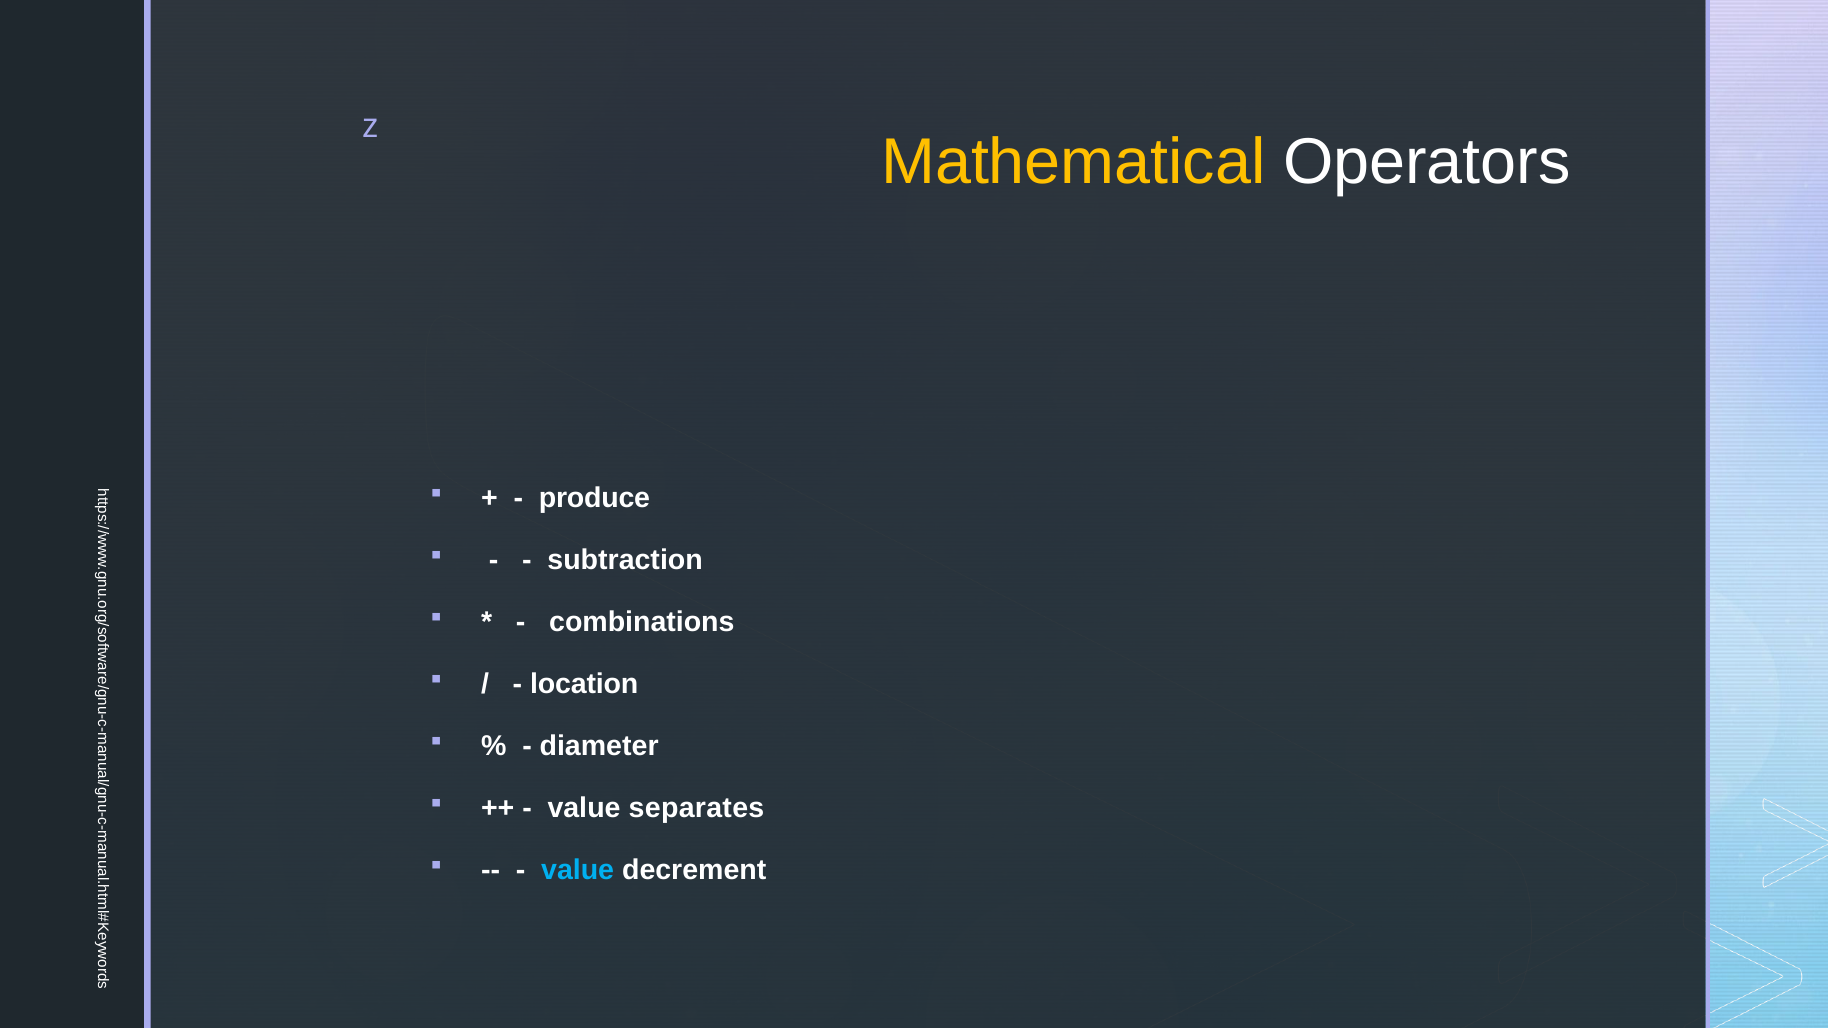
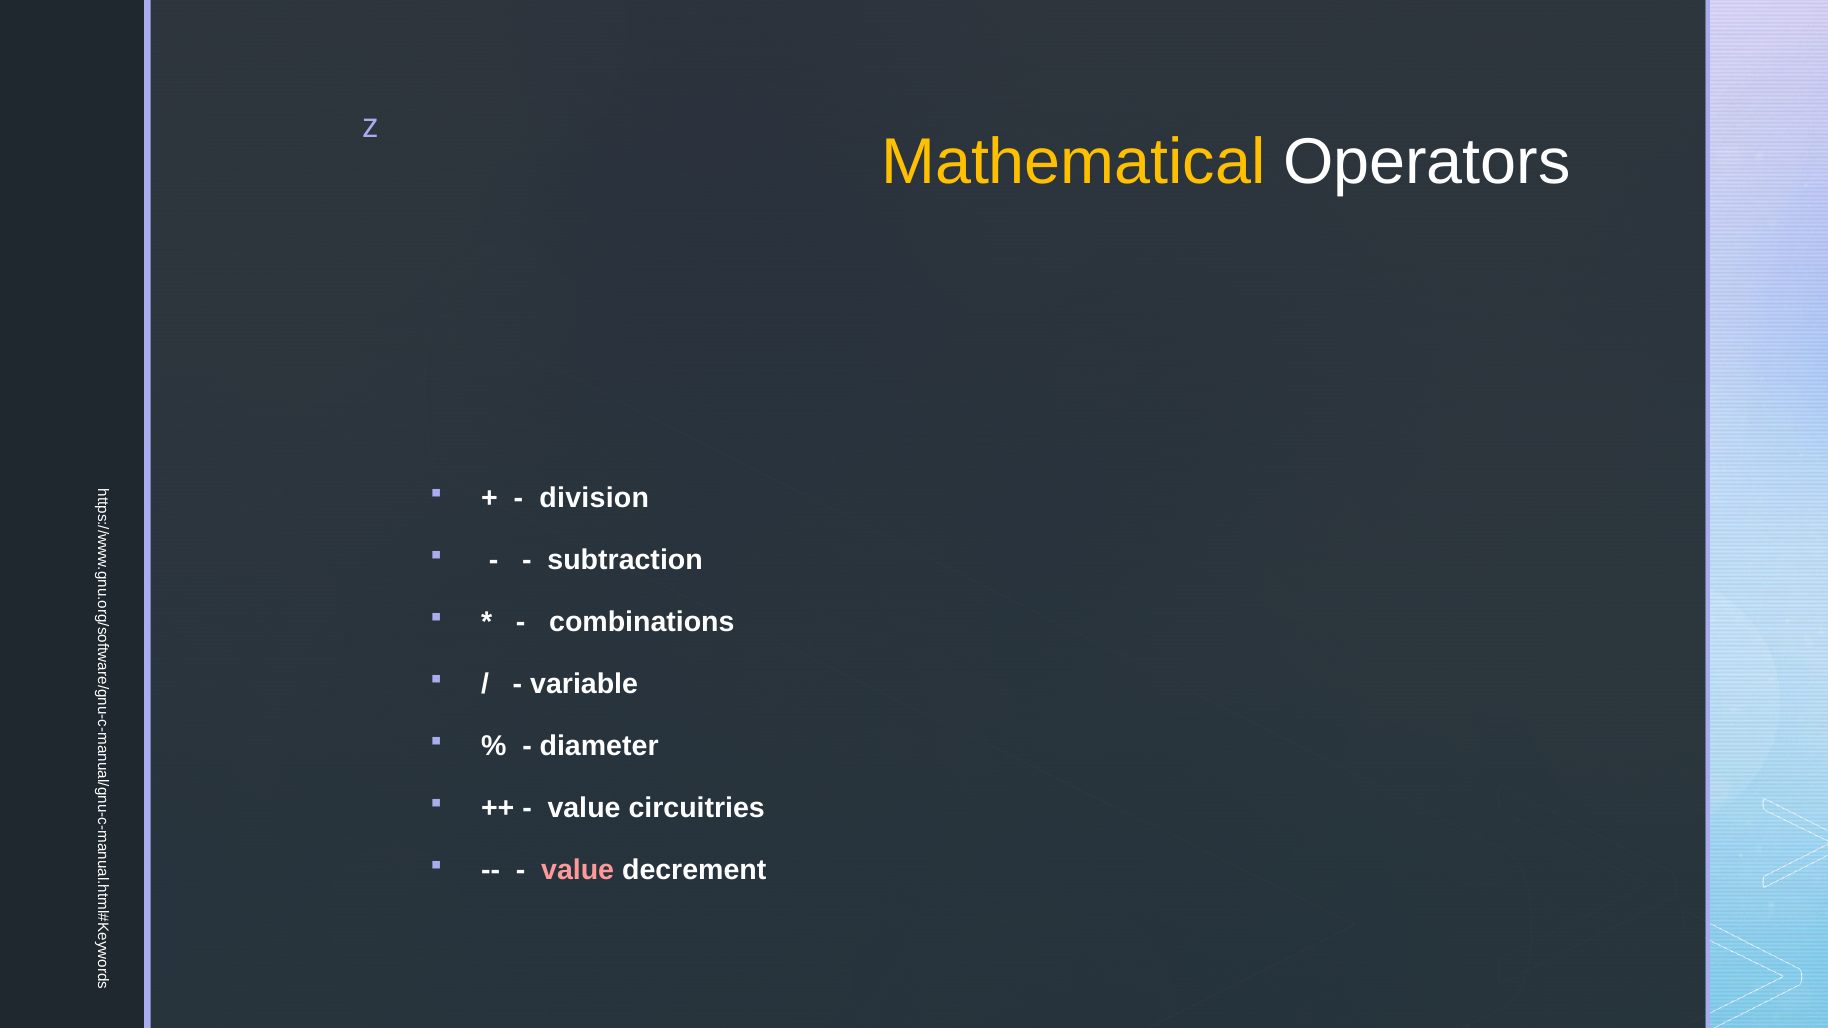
produce: produce -> division
location: location -> variable
separates: separates -> circuitries
value at (578, 871) colour: light blue -> pink
